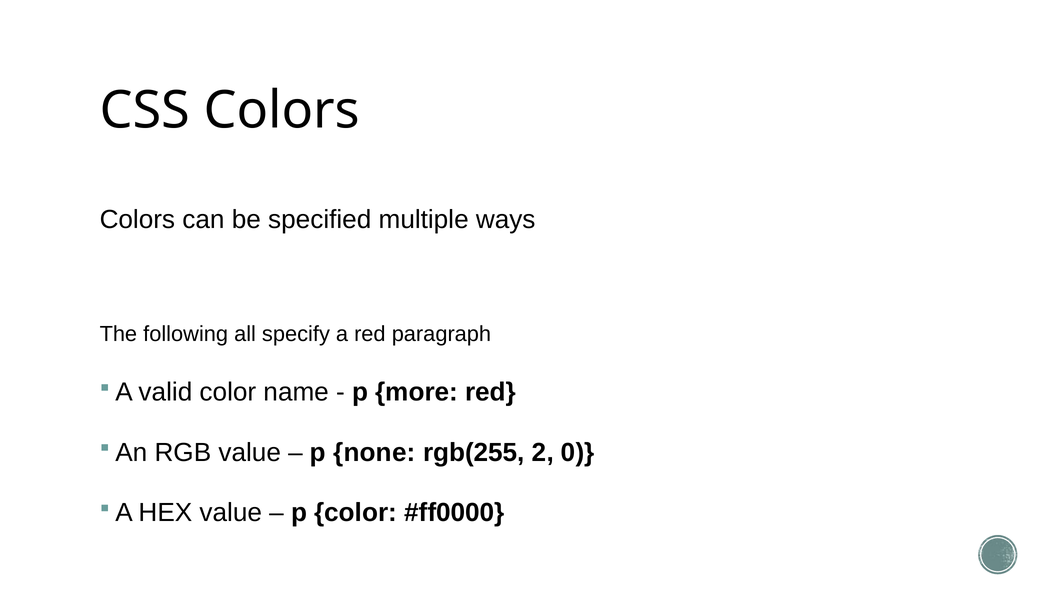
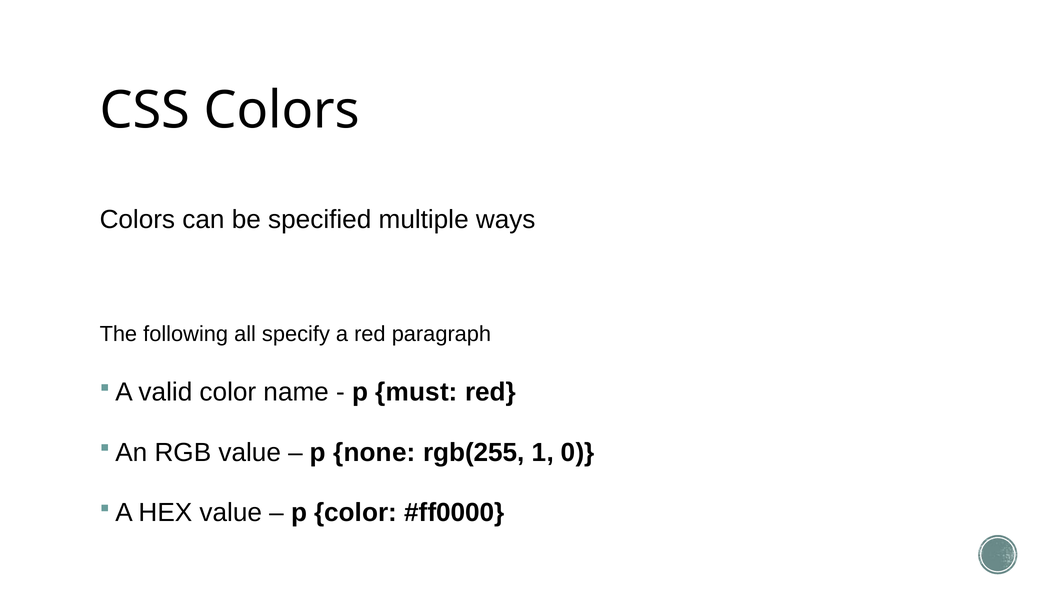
more: more -> must
2: 2 -> 1
